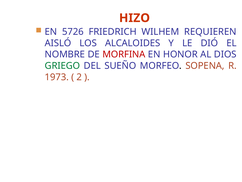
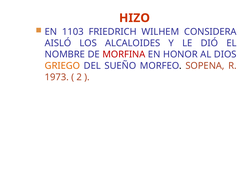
5726: 5726 -> 1103
REQUIEREN: REQUIEREN -> CONSIDERA
GRIEGO colour: green -> orange
